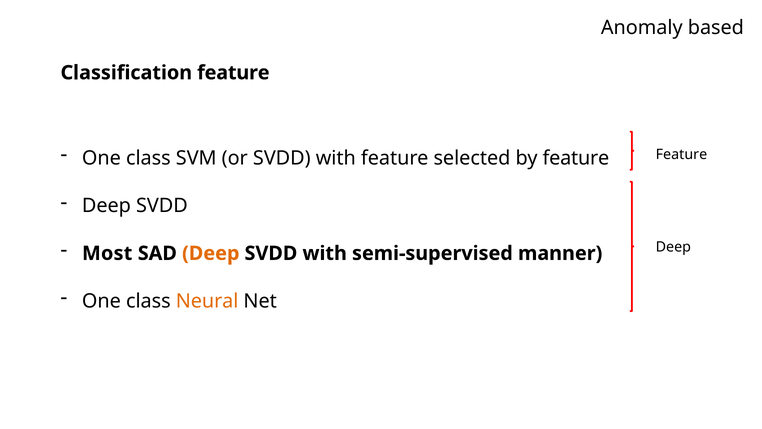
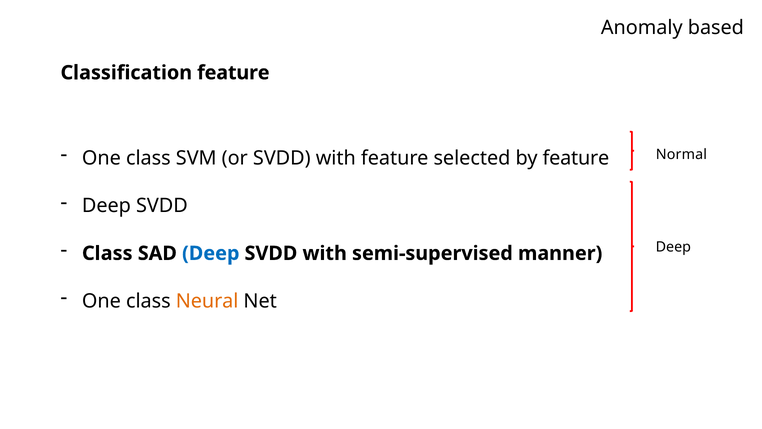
Feature at (681, 154): Feature -> Normal
Most at (107, 253): Most -> Class
Deep at (211, 253) colour: orange -> blue
